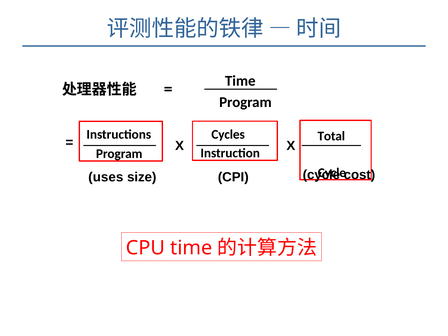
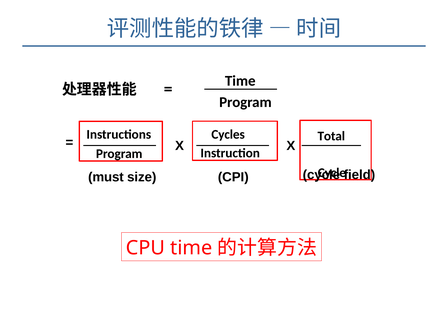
uses: uses -> must
cost: cost -> field
